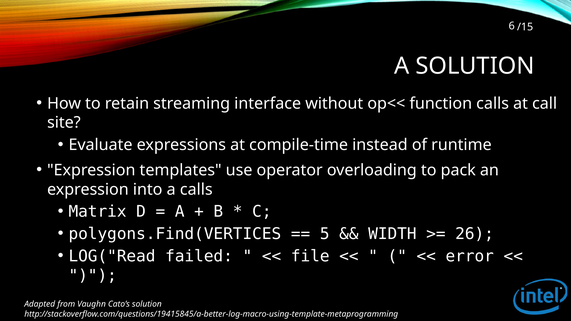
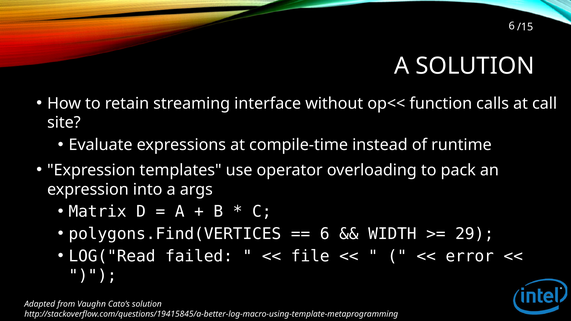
a calls: calls -> args
5: 5 -> 6
26: 26 -> 29
